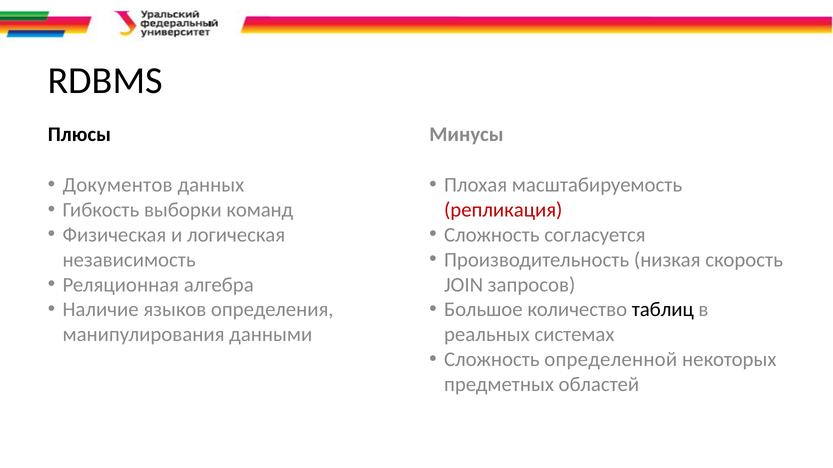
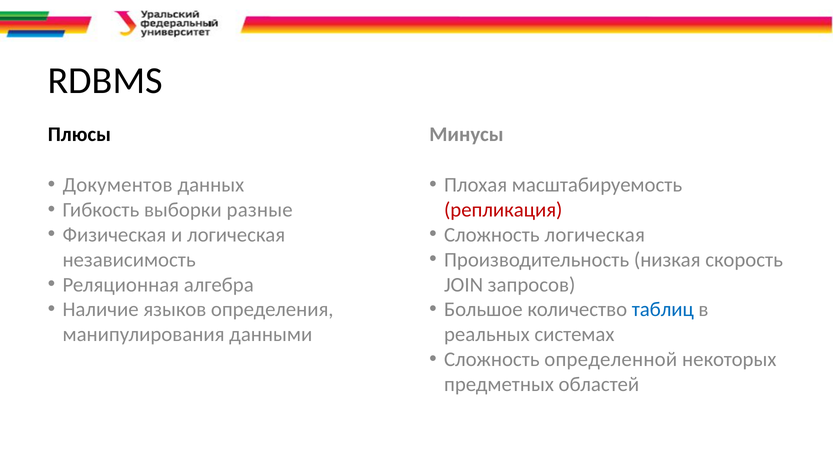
команд: команд -> разные
Сложность согласуется: согласуется -> логическая
таблиц colour: black -> blue
